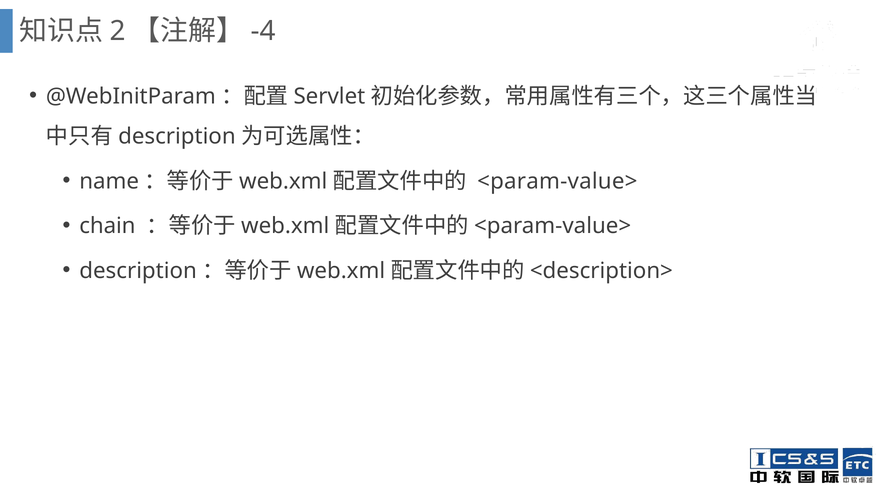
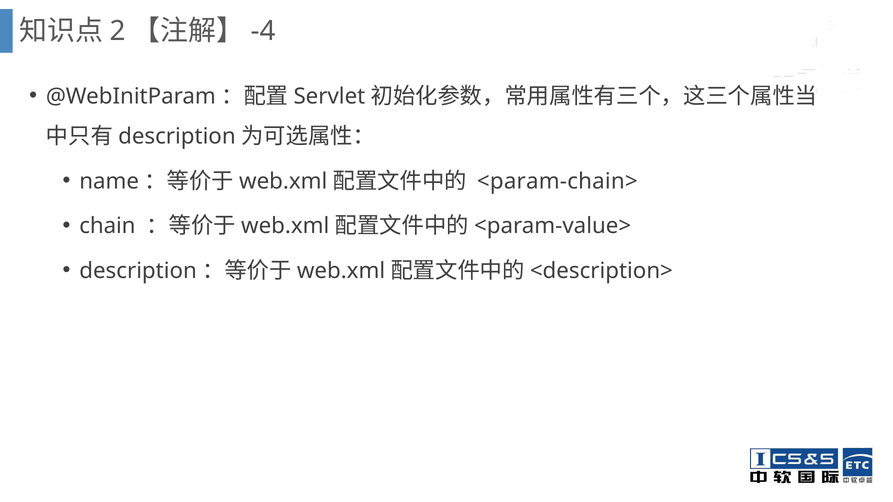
<param-value> at (557, 181): <param-value> -> <param-chain>
